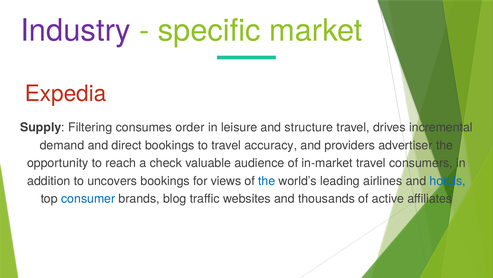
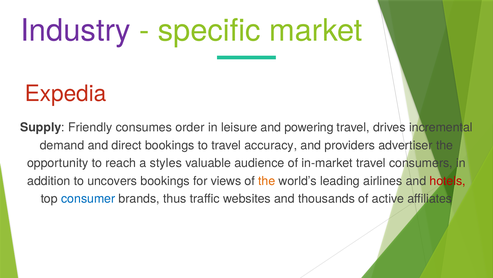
Filtering: Filtering -> Friendly
structure: structure -> powering
check: check -> styles
the at (267, 180) colour: blue -> orange
hotels colour: blue -> red
blog: blog -> thus
